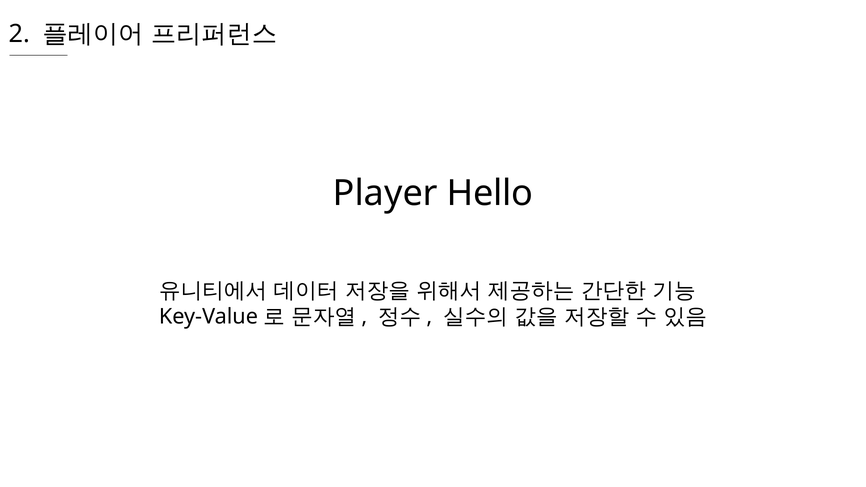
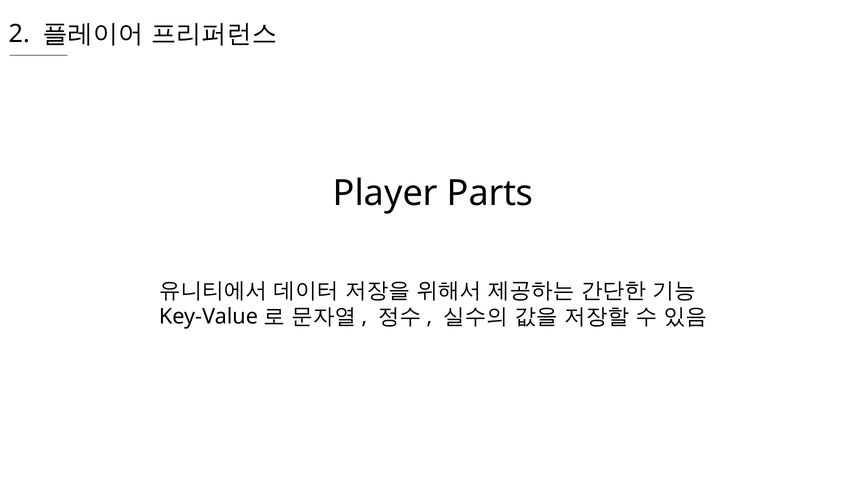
Hello: Hello -> Parts
